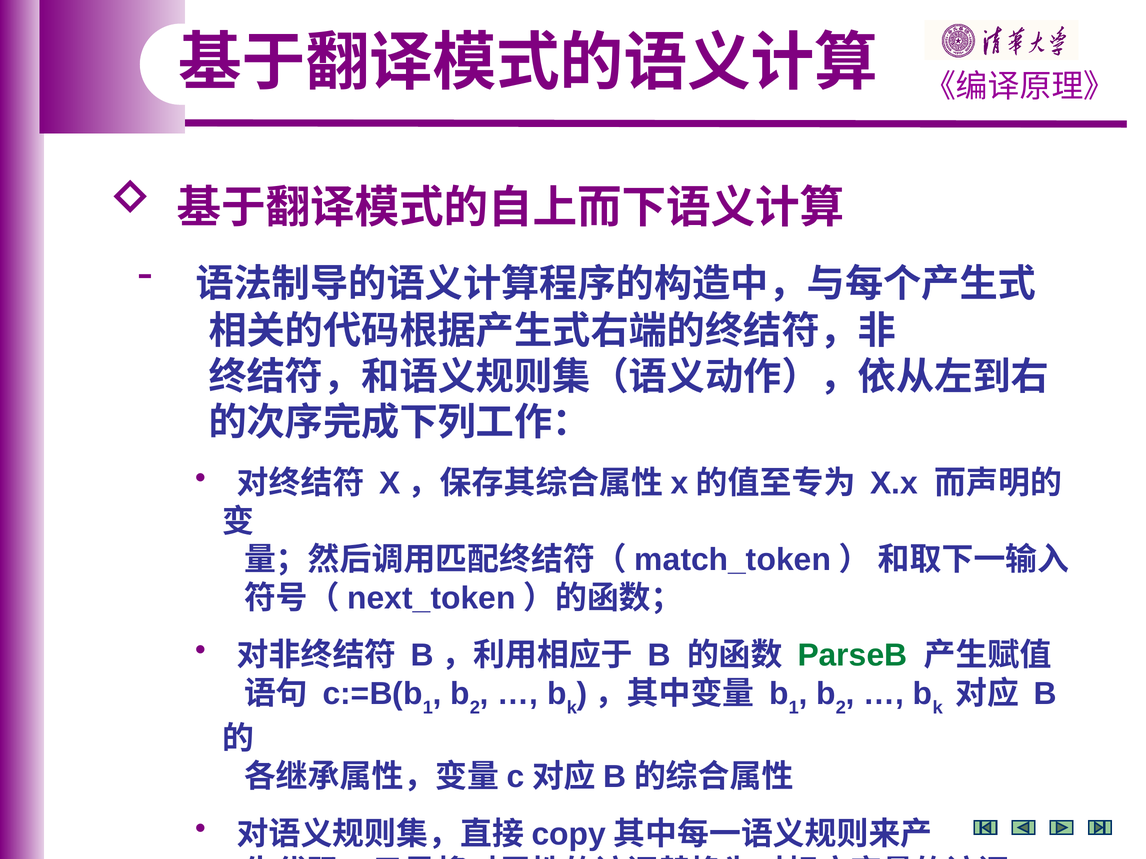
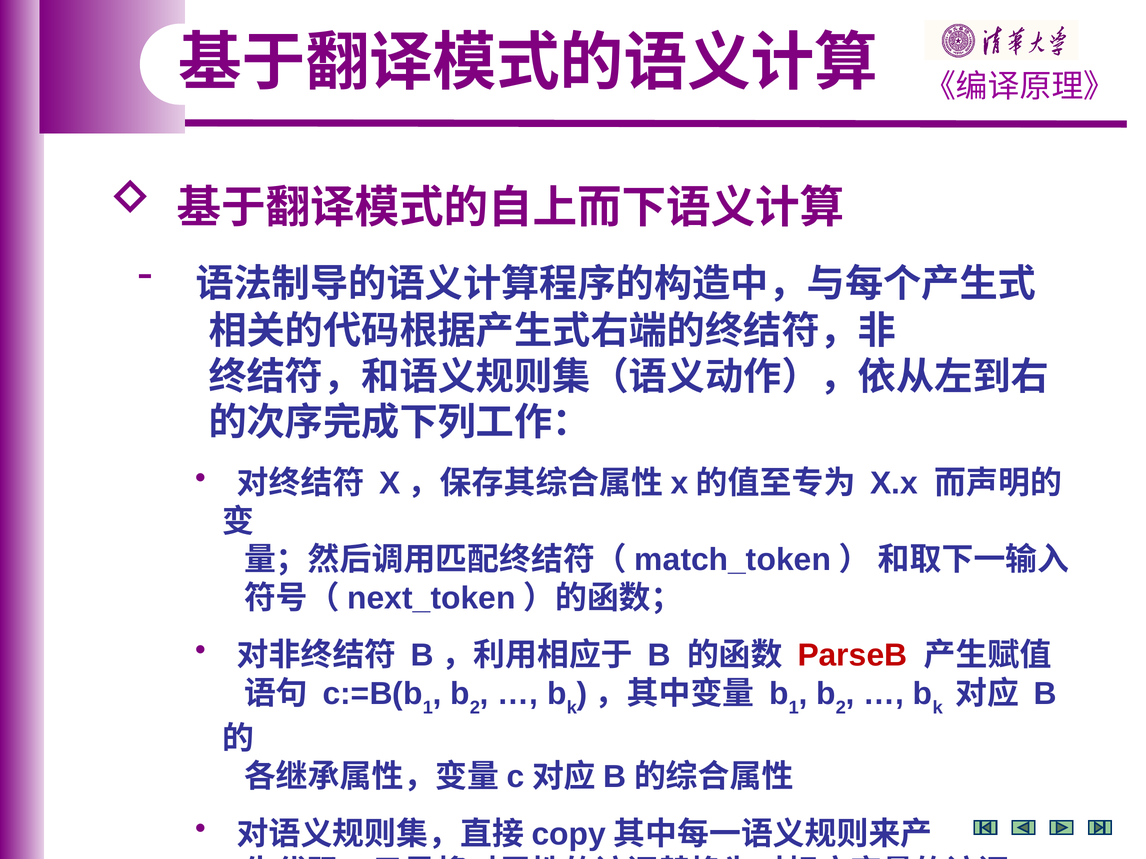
ParseB colour: green -> red
